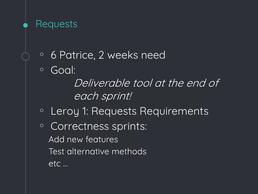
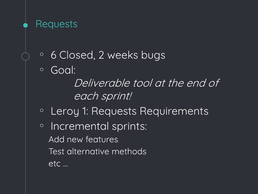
Patrice: Patrice -> Closed
need: need -> bugs
Correctness: Correctness -> Incremental
